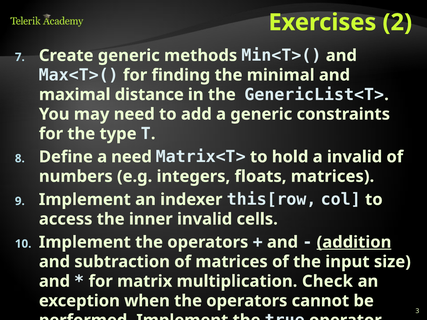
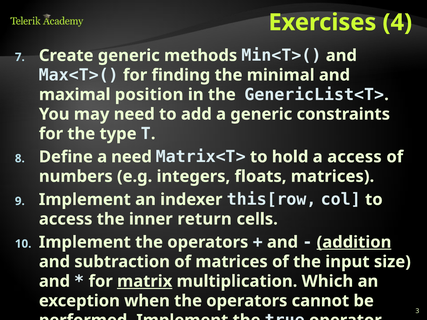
2: 2 -> 4
distance: distance -> position
a invalid: invalid -> access
inner invalid: invalid -> return
matrix underline: none -> present
multiplication Check: Check -> Which
